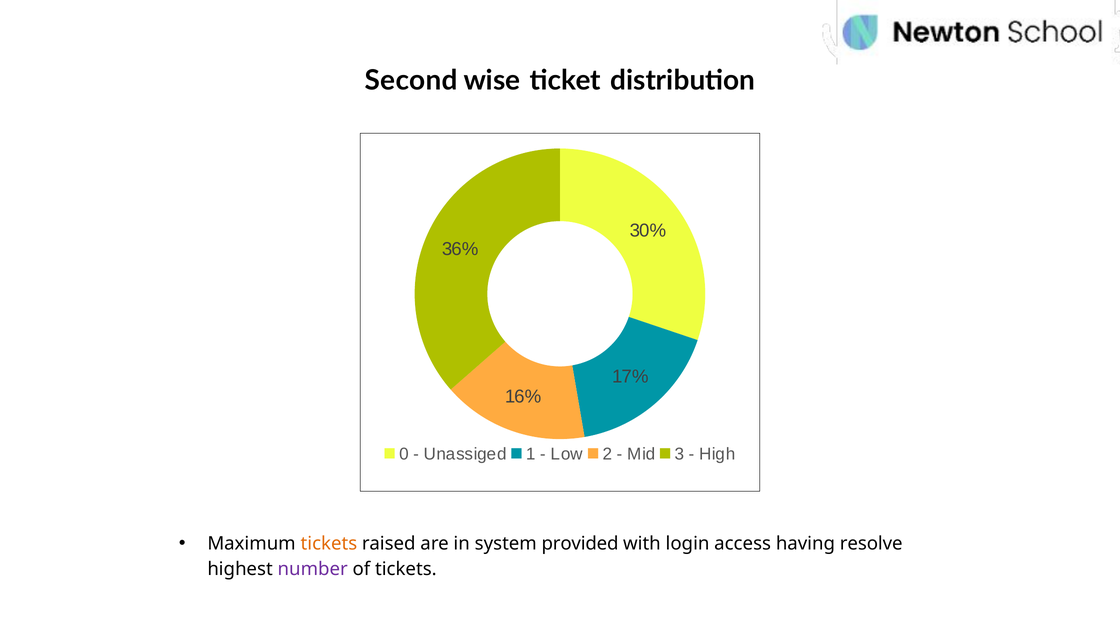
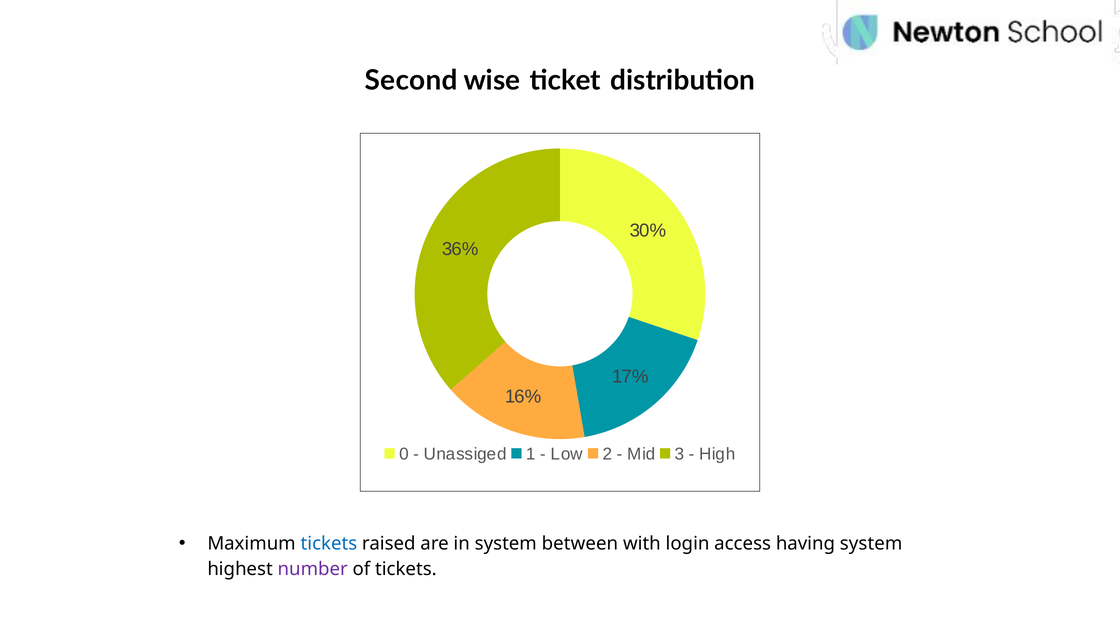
tickets at (329, 544) colour: orange -> blue
provided: provided -> between
having resolve: resolve -> system
